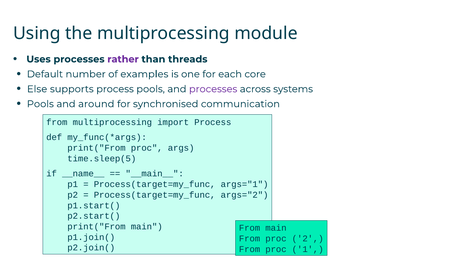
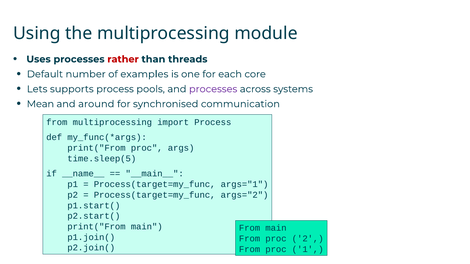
rather colour: purple -> red
Else: Else -> Lets
Pools at (40, 104): Pools -> Mean
